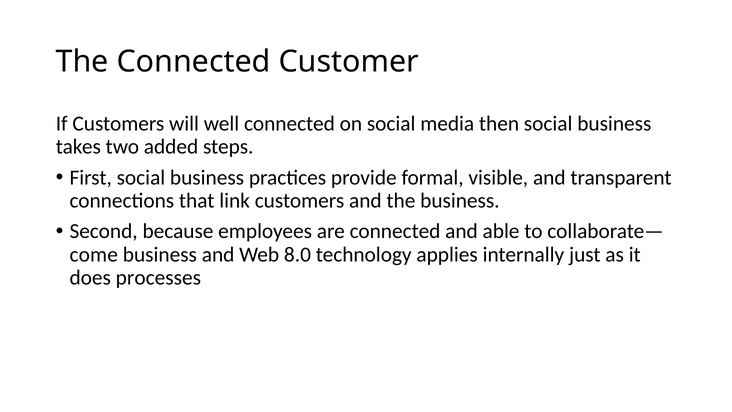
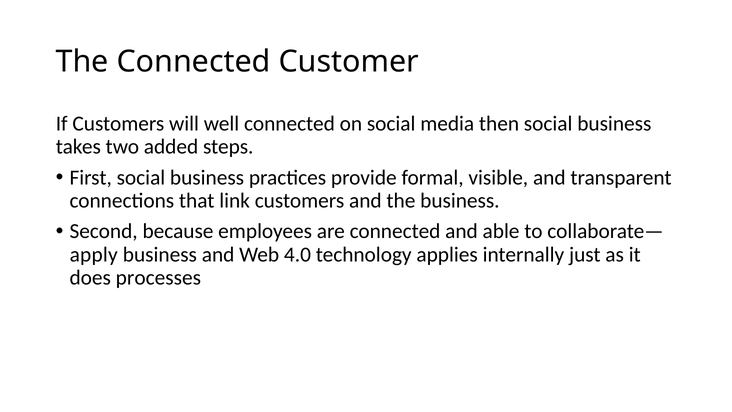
come: come -> apply
8.0: 8.0 -> 4.0
